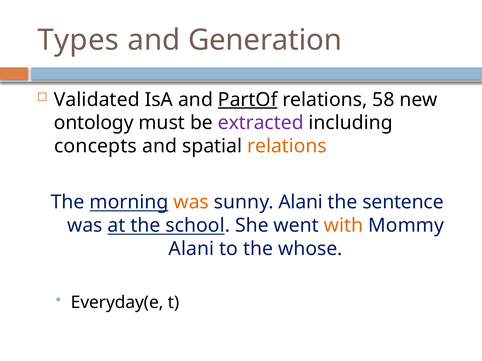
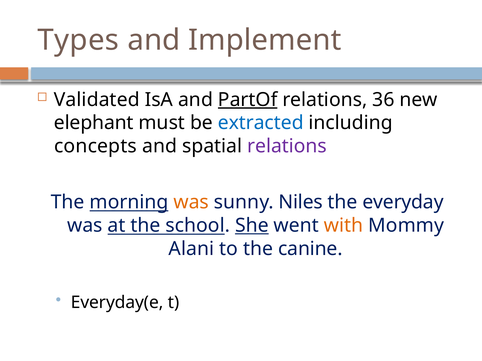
Generation: Generation -> Implement
58: 58 -> 36
ontology: ontology -> elephant
extracted colour: purple -> blue
relations at (287, 146) colour: orange -> purple
sunny Alani: Alani -> Niles
sentence: sentence -> everyday
She underline: none -> present
whose: whose -> canine
